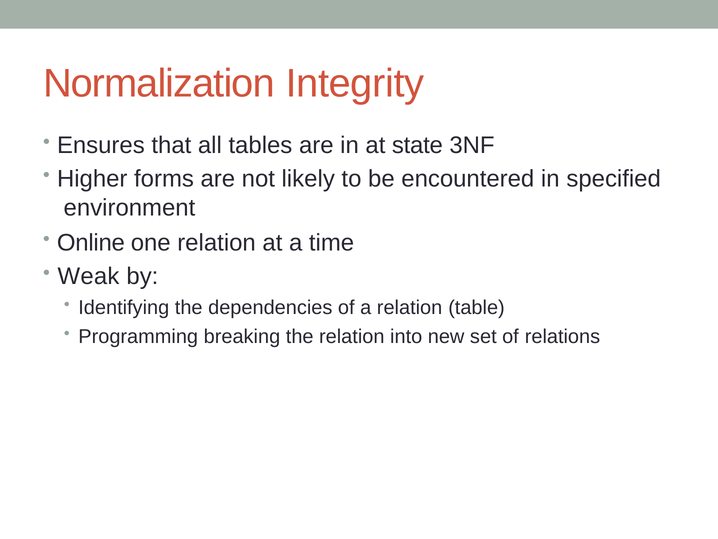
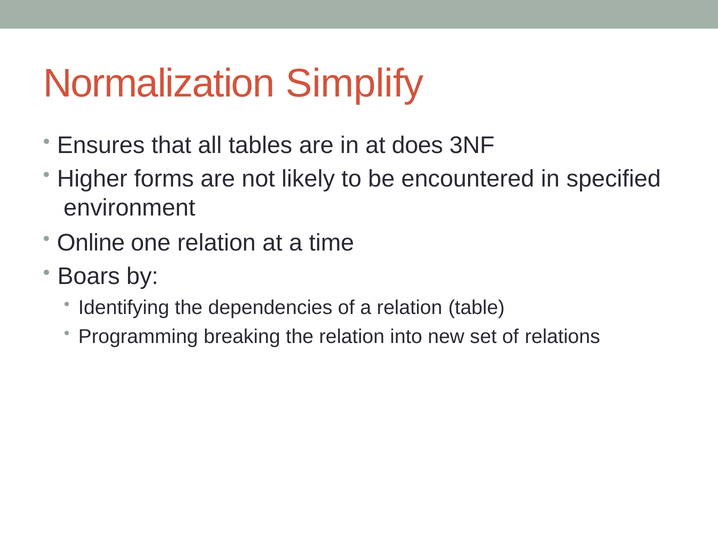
Integrity: Integrity -> Simplify
state: state -> does
Weak: Weak -> Boars
